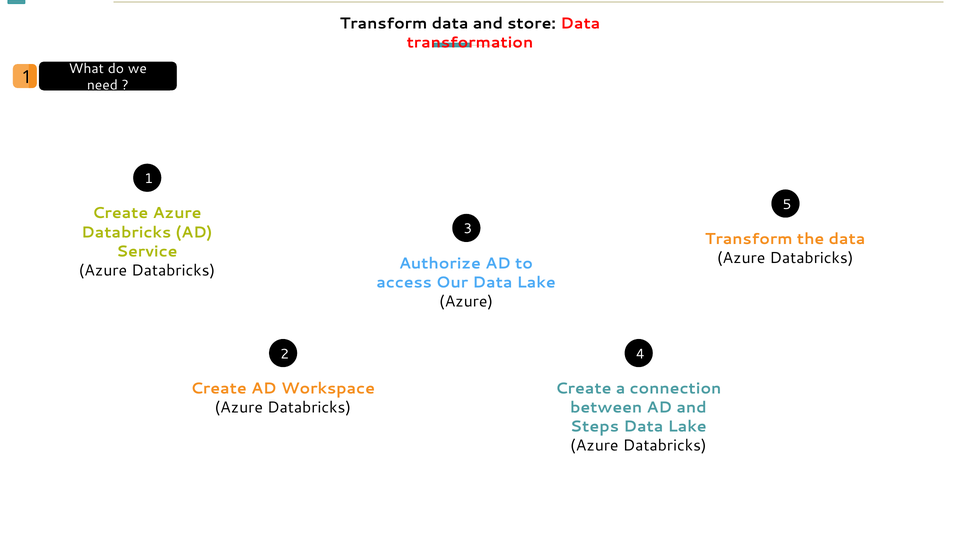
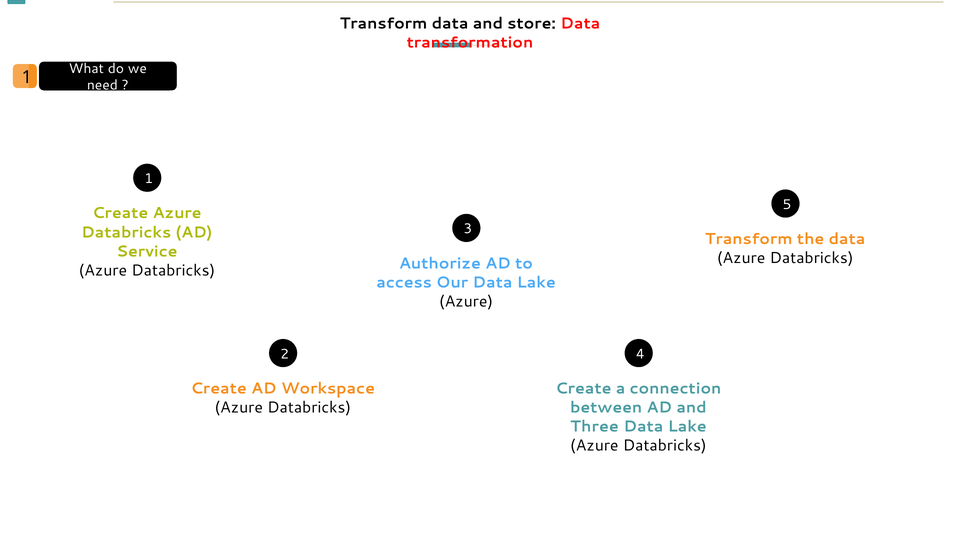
Steps: Steps -> Three
